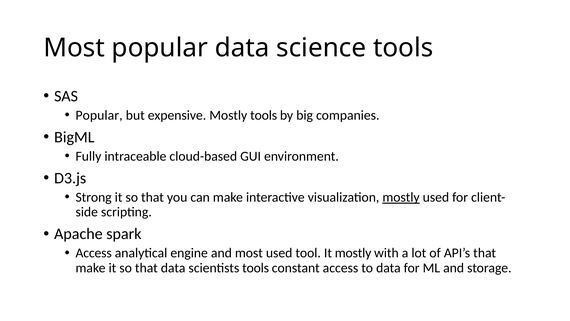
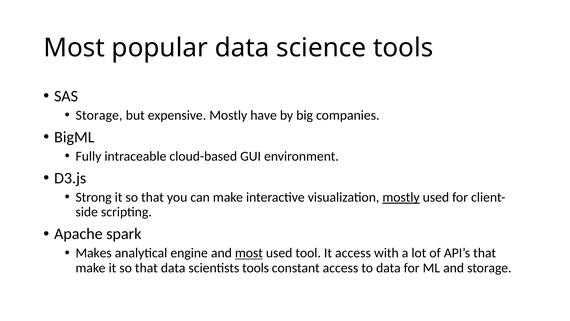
Popular at (99, 115): Popular -> Storage
Mostly tools: tools -> have
Access at (94, 253): Access -> Makes
most at (249, 253) underline: none -> present
It mostly: mostly -> access
